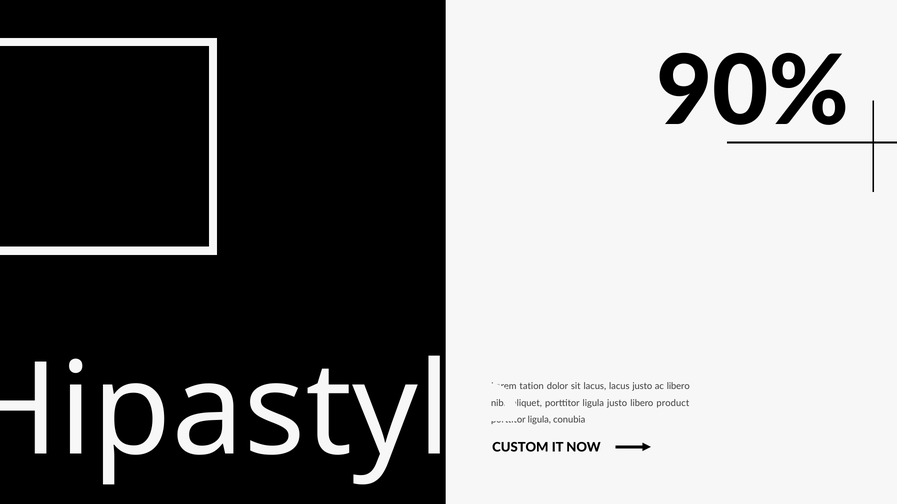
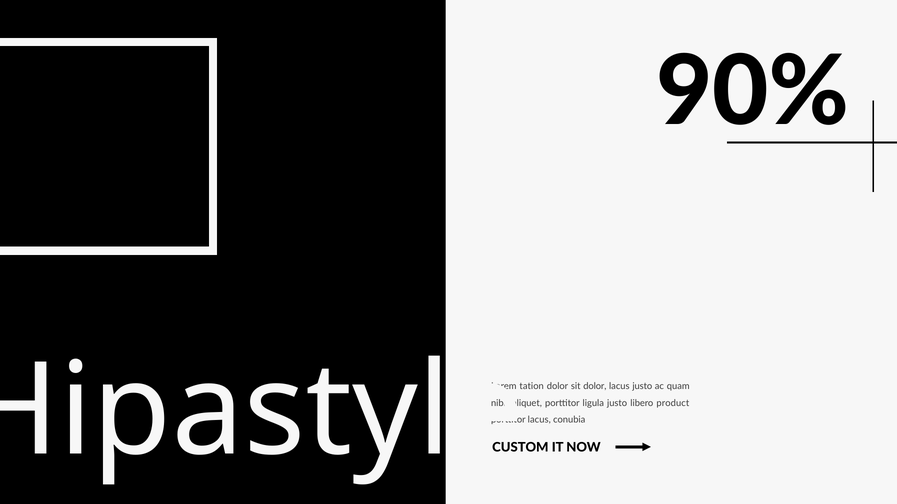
sit lacus: lacus -> dolor
ac libero: libero -> quam
ligula at (539, 420): ligula -> lacus
